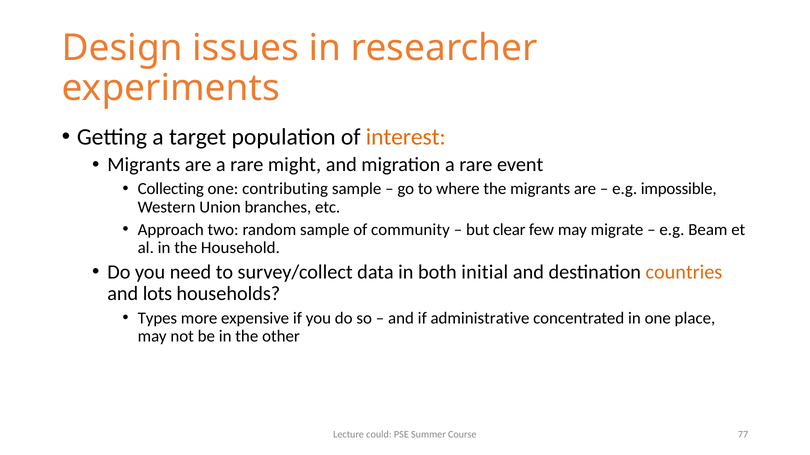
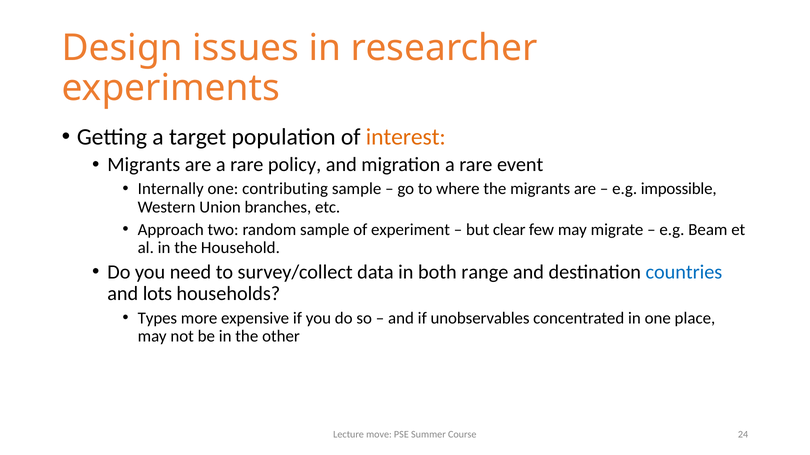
might: might -> policy
Collecting: Collecting -> Internally
community: community -> experiment
initial: initial -> range
countries colour: orange -> blue
administrative: administrative -> unobservables
could: could -> move
77: 77 -> 24
